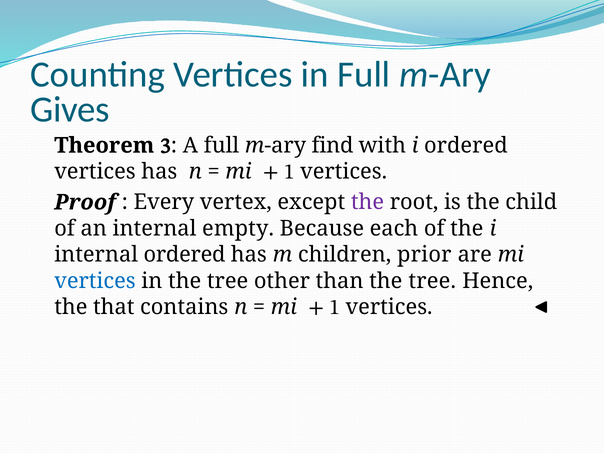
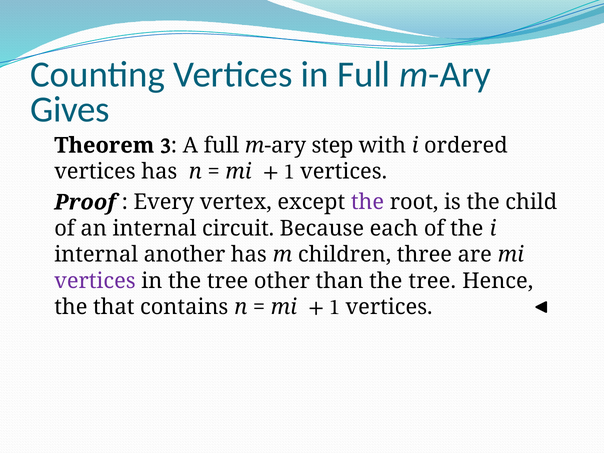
find: find -> step
empty: empty -> circuit
internal ordered: ordered -> another
prior: prior -> three
vertices at (95, 281) colour: blue -> purple
